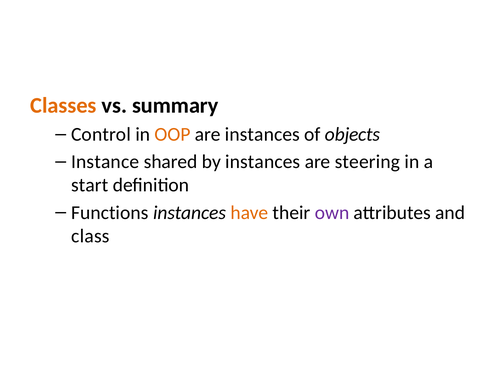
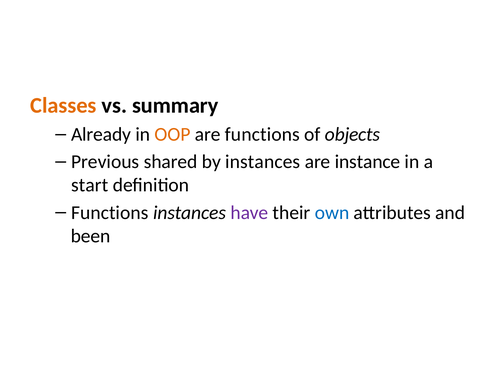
Control: Control -> Already
are instances: instances -> functions
Instance: Instance -> Previous
steering: steering -> instance
have colour: orange -> purple
own colour: purple -> blue
class: class -> been
